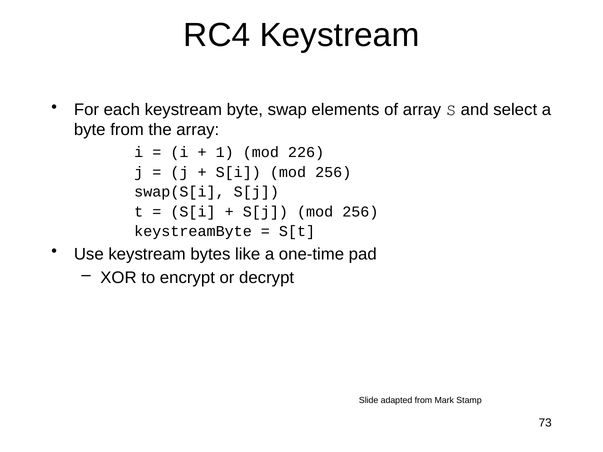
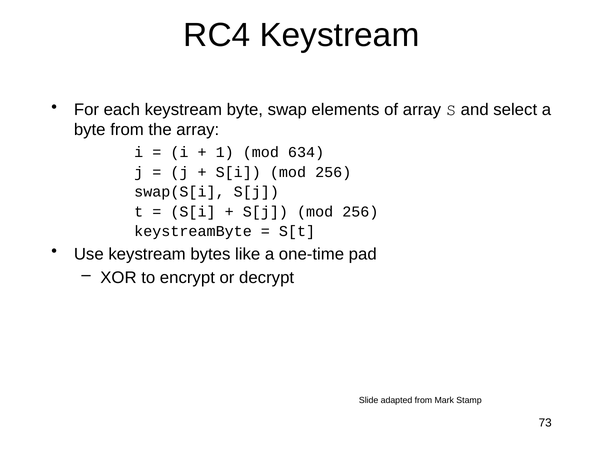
226: 226 -> 634
